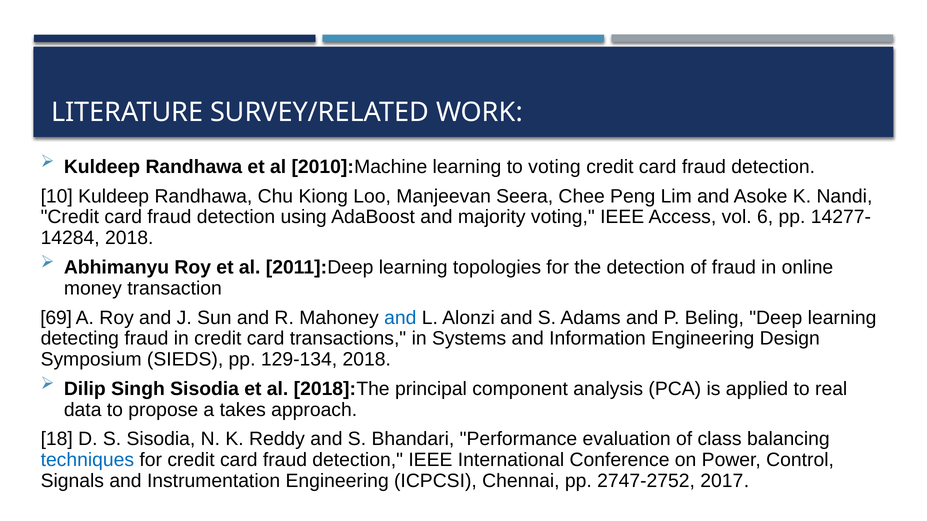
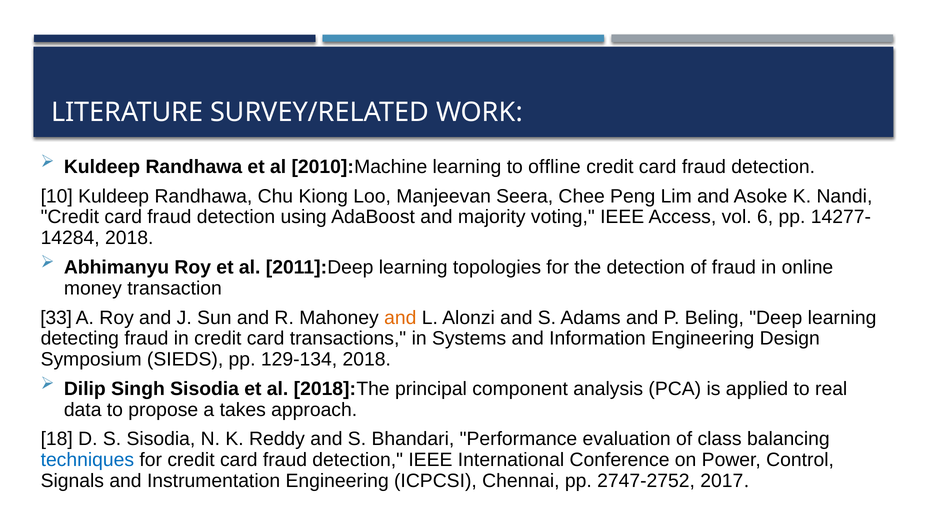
to voting: voting -> offline
69: 69 -> 33
and at (400, 318) colour: blue -> orange
